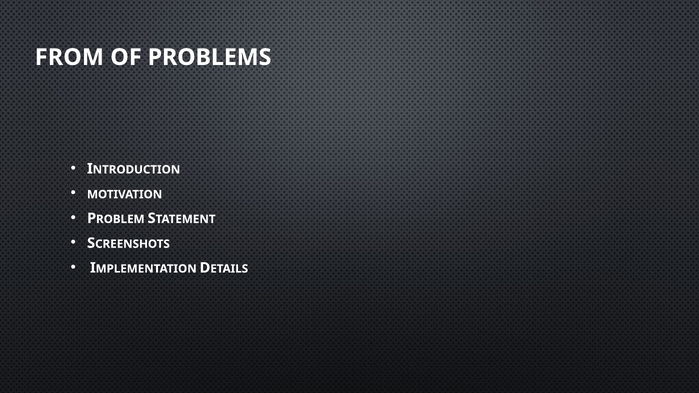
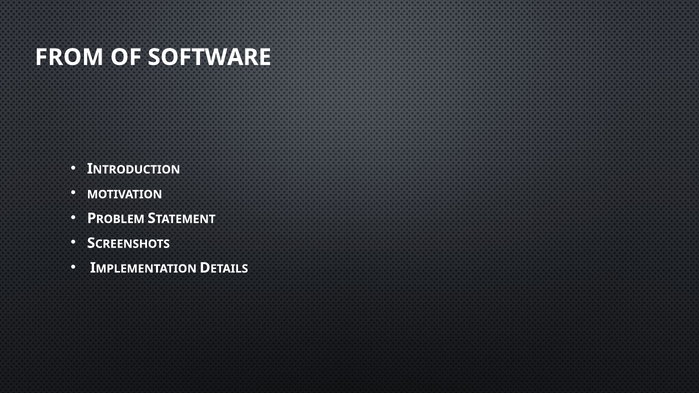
PROBLEMS: PROBLEMS -> SOFTWARE
